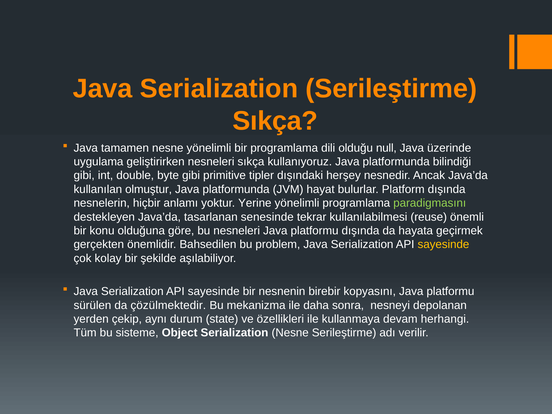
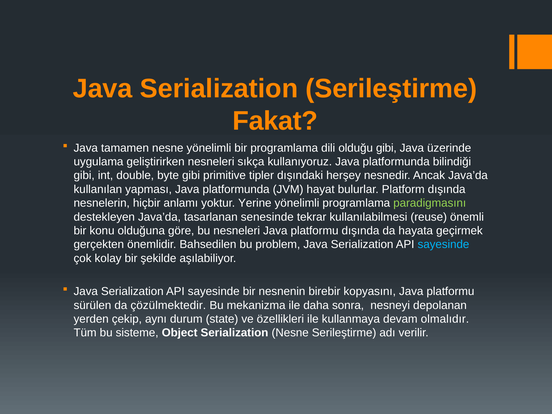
Sıkça at (275, 121): Sıkça -> Fakat
olduğu null: null -> gibi
olmuştur: olmuştur -> yapması
sayesinde at (443, 245) colour: yellow -> light blue
herhangi: herhangi -> olmalıdır
